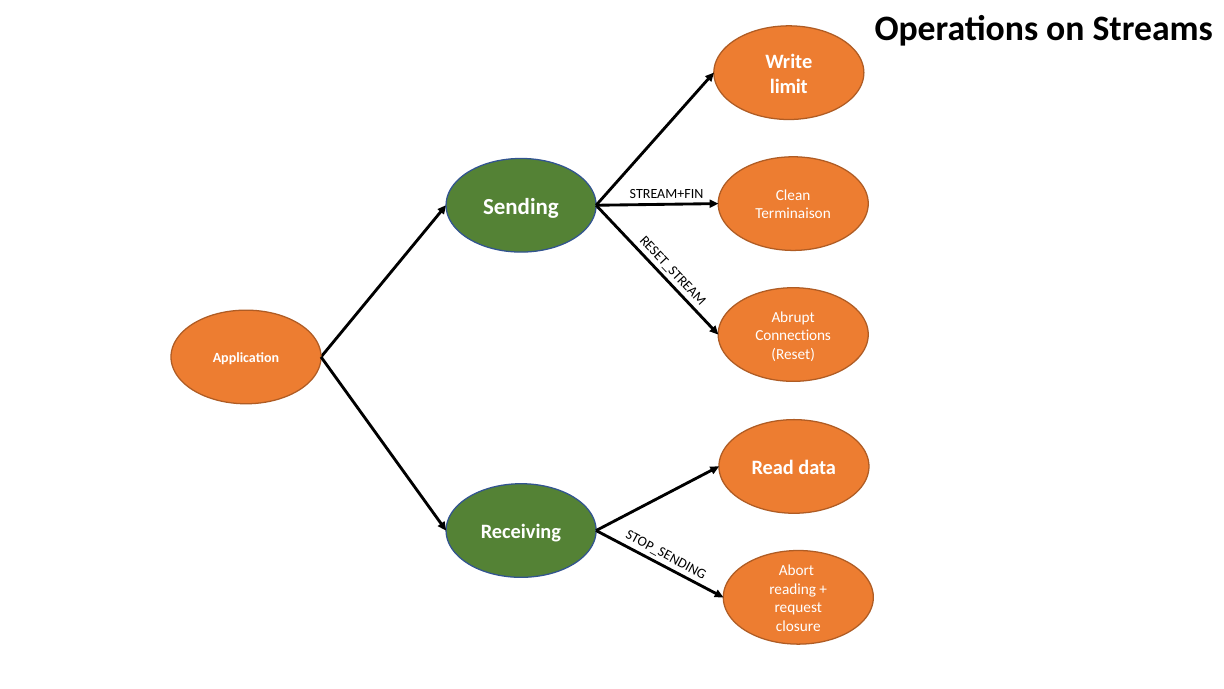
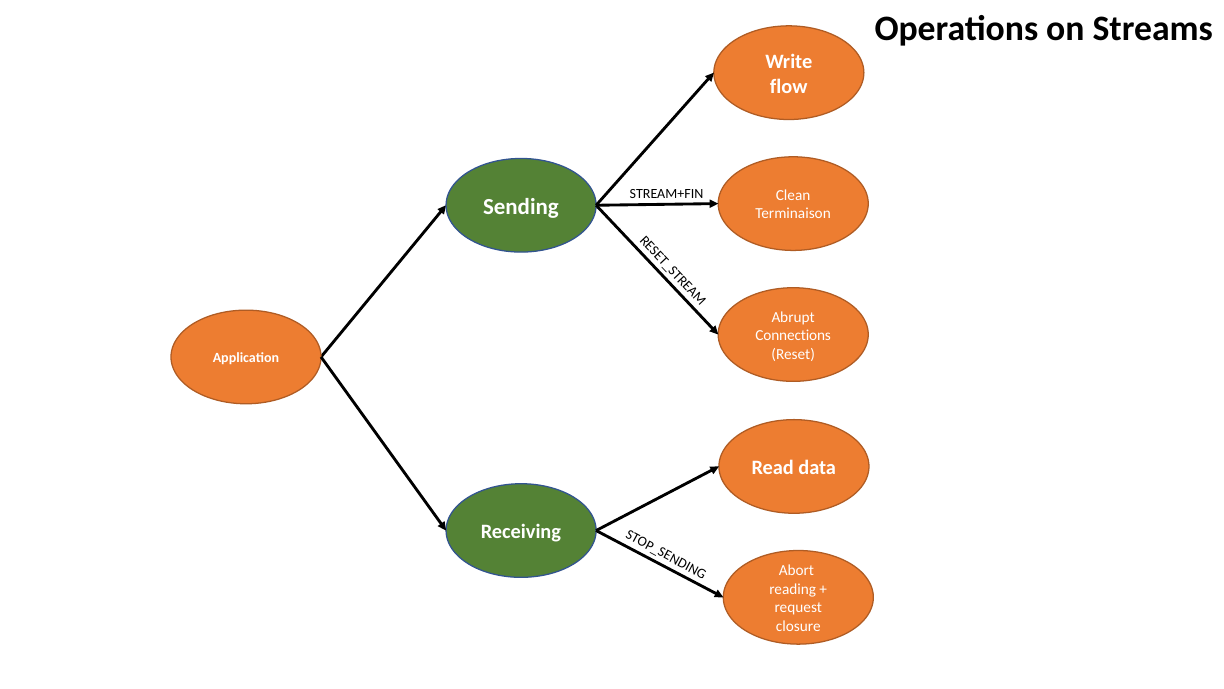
limit: limit -> flow
